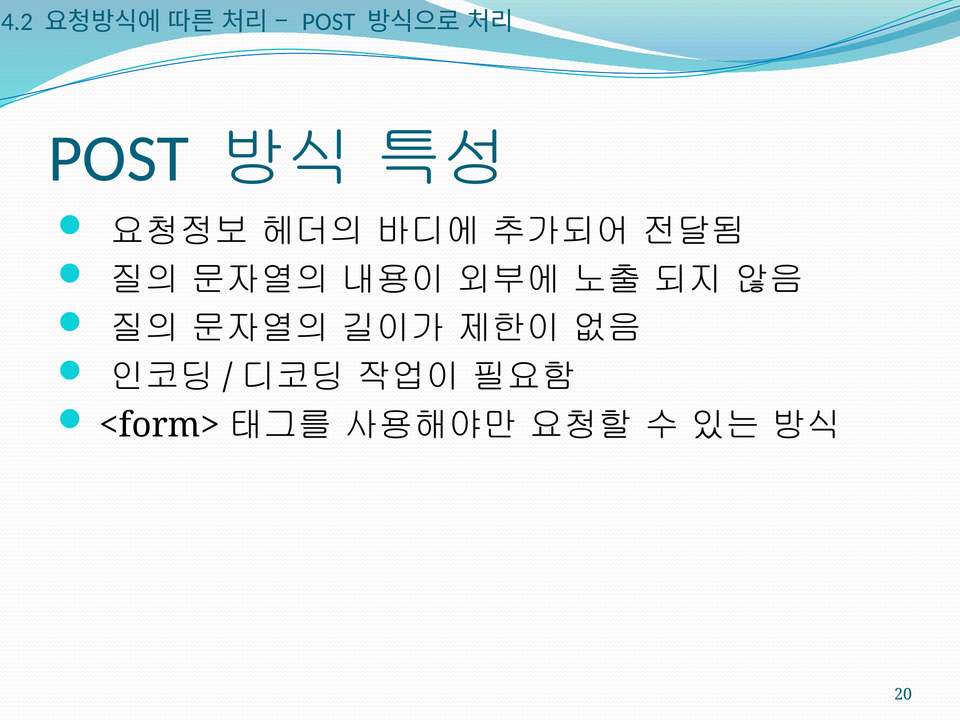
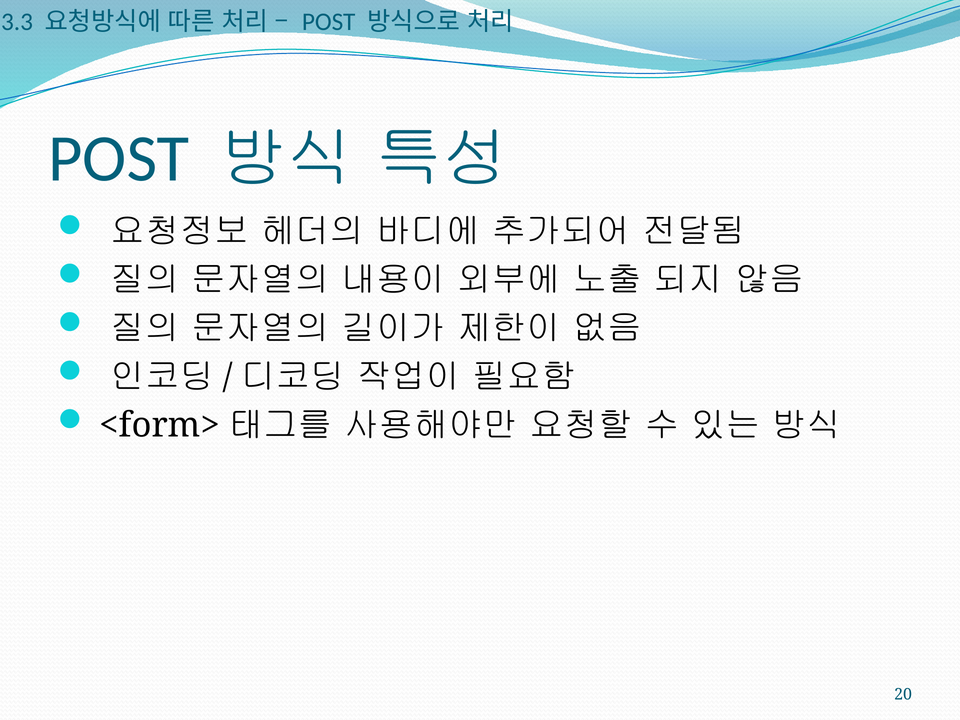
4.2: 4.2 -> 3.3
